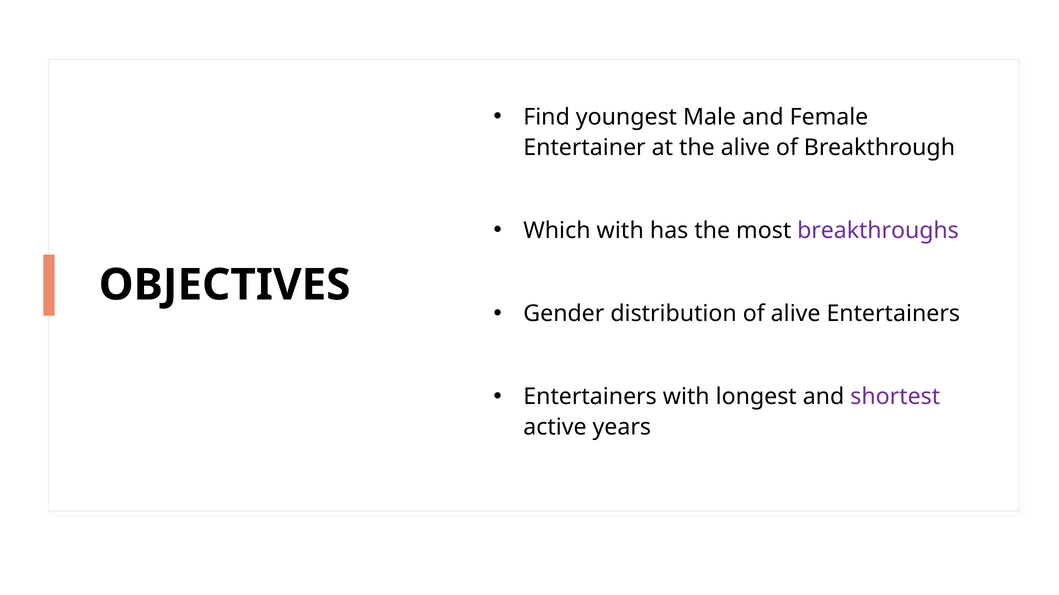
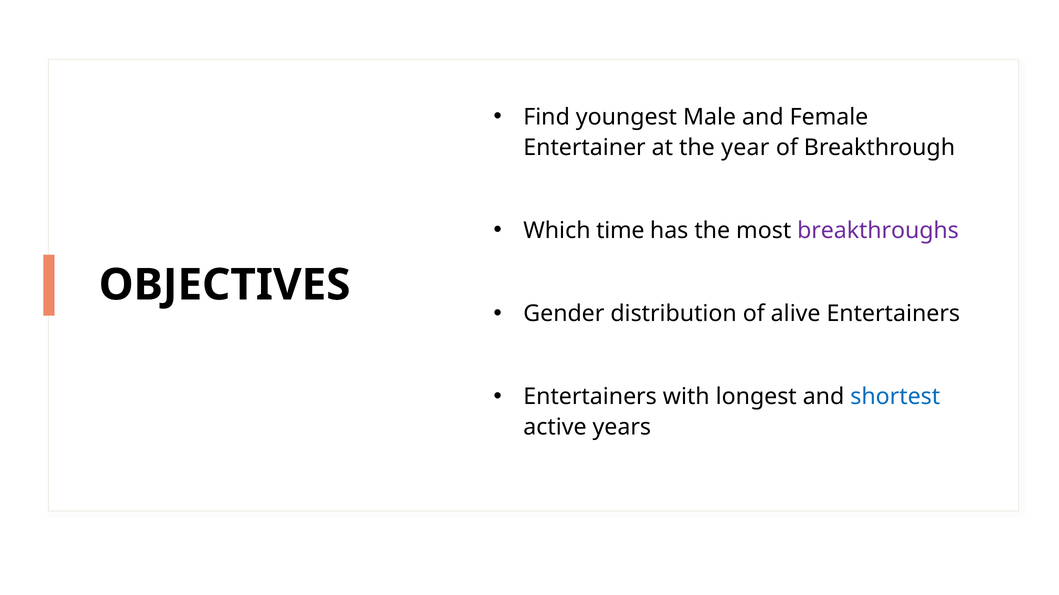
the alive: alive -> year
Which with: with -> time
shortest colour: purple -> blue
